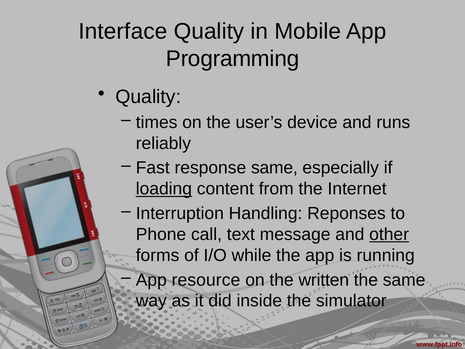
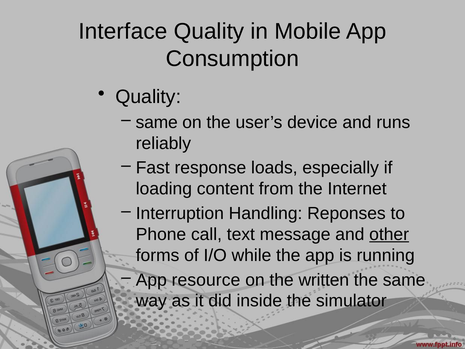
Programming: Programming -> Consumption
times at (157, 122): times -> same
response same: same -> loads
loading underline: present -> none
